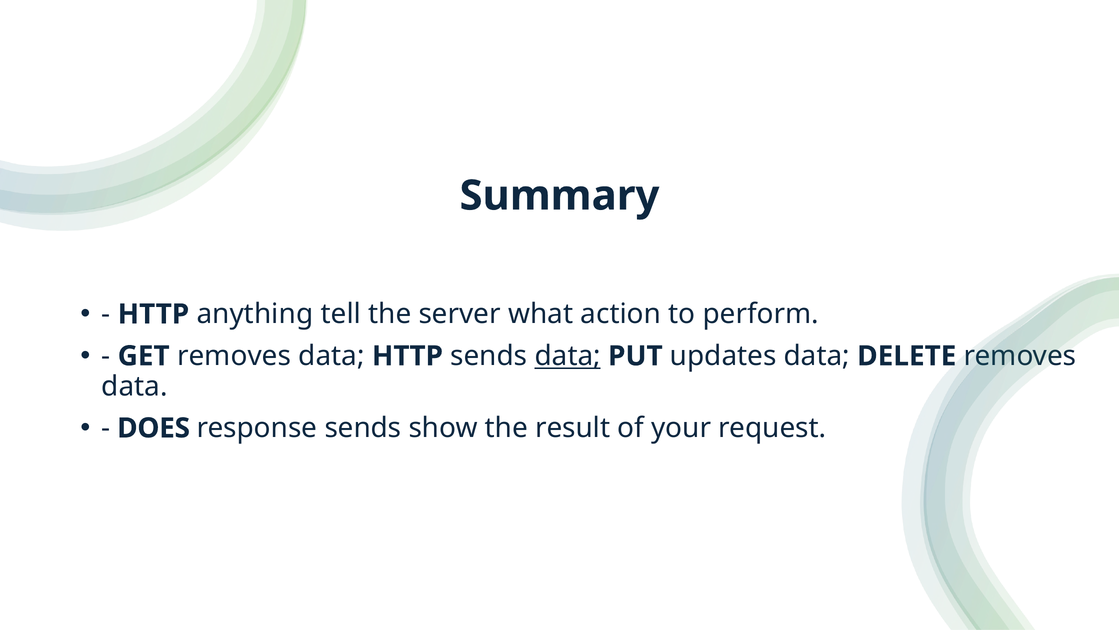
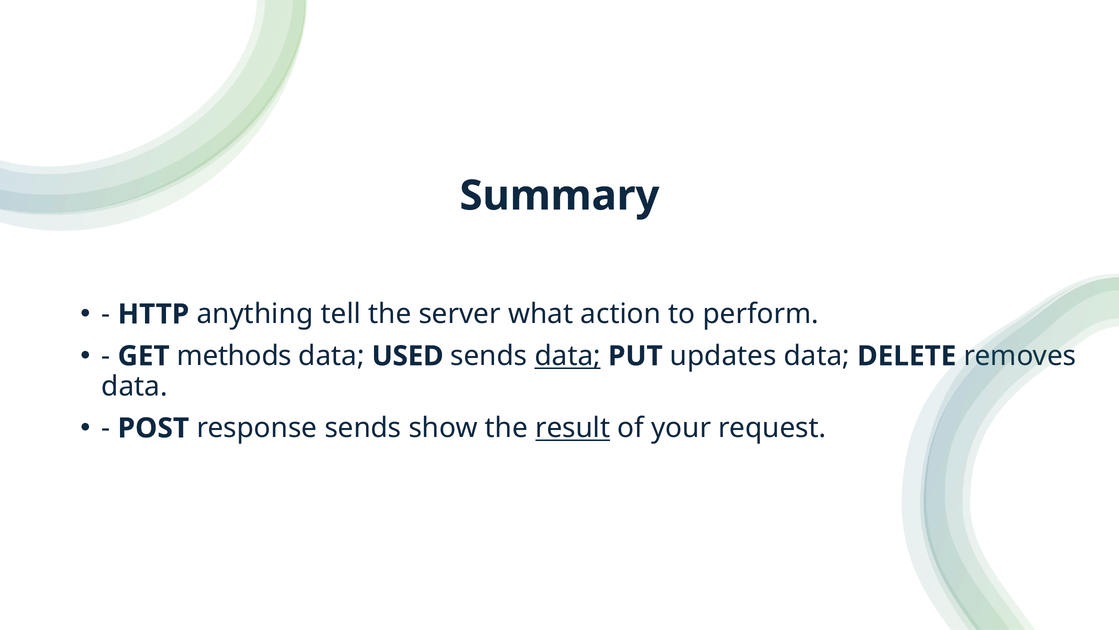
GET removes: removes -> methods
data HTTP: HTTP -> USED
DOES: DOES -> POST
result underline: none -> present
